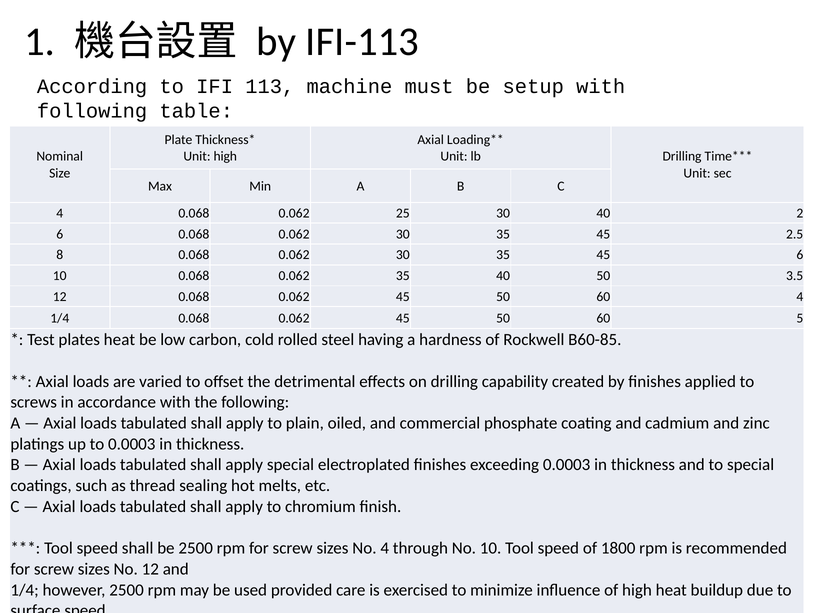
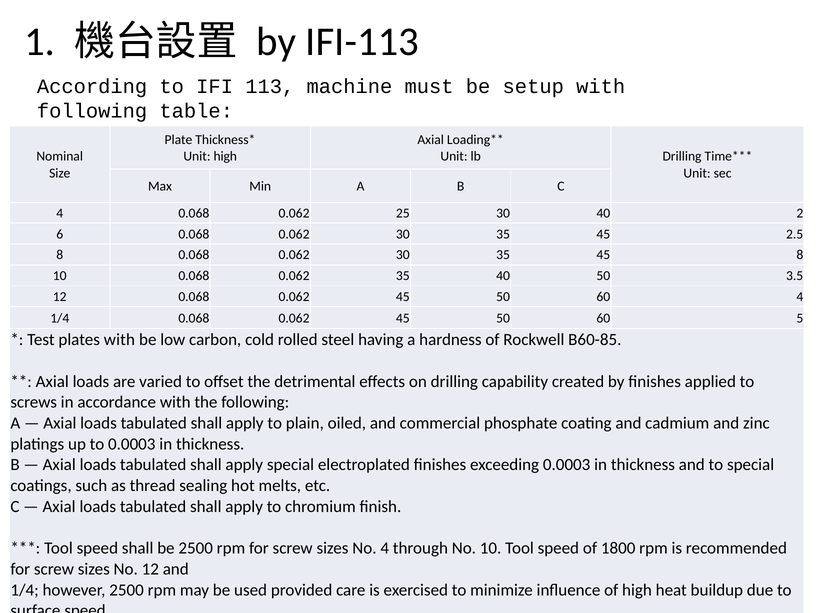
45 6: 6 -> 8
plates heat: heat -> with
